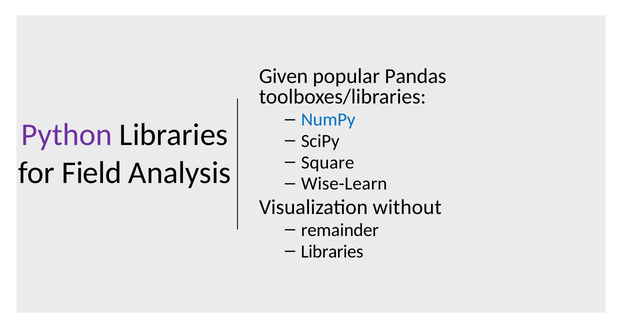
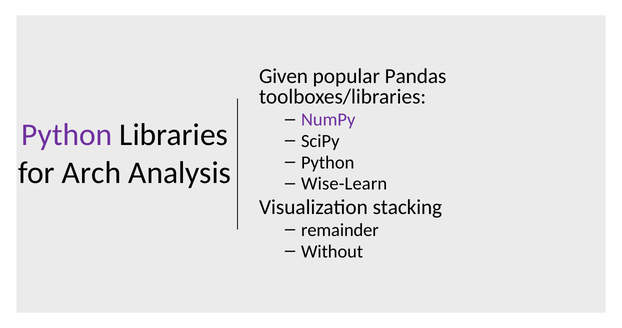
NumPy colour: blue -> purple
Square at (328, 162): Square -> Python
Field: Field -> Arch
without: without -> stacking
Libraries at (332, 251): Libraries -> Without
